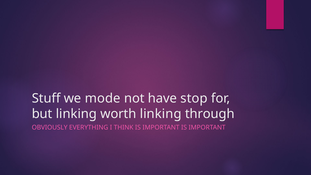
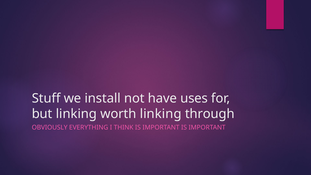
mode: mode -> install
stop: stop -> uses
